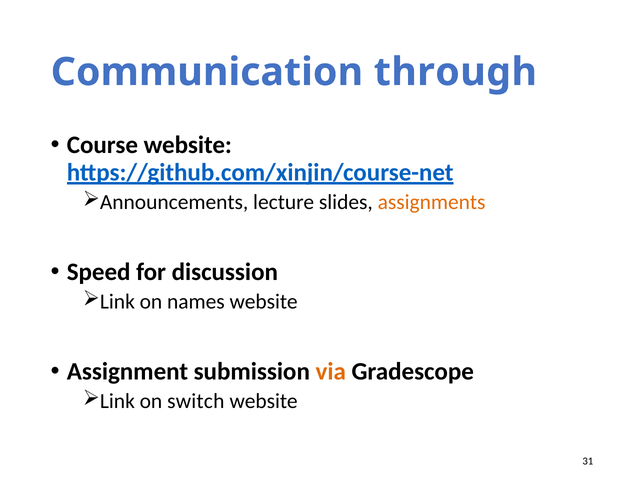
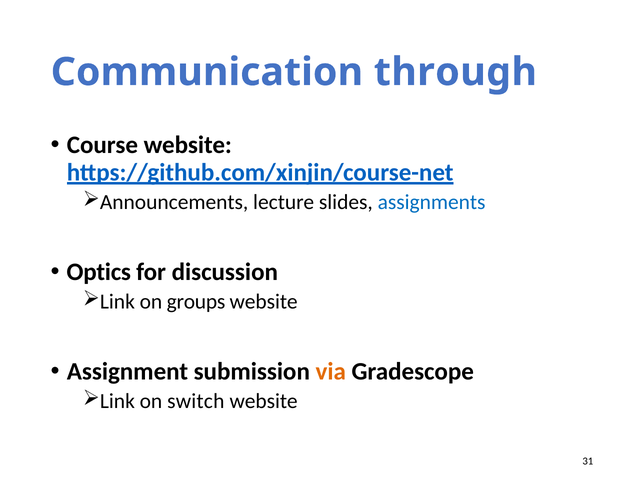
assignments colour: orange -> blue
Speed: Speed -> Optics
names: names -> groups
